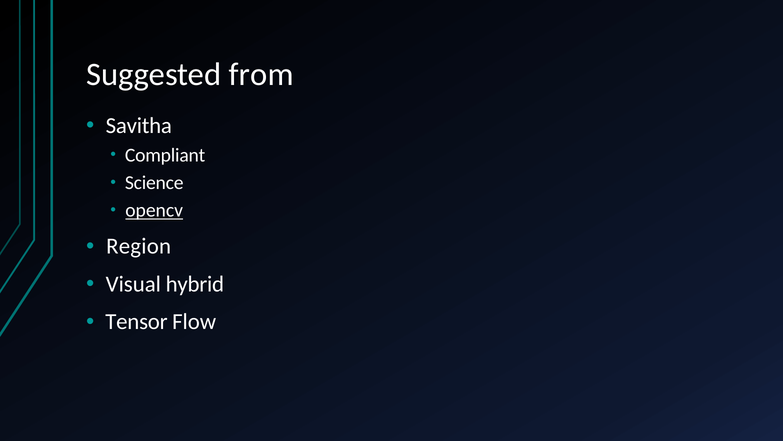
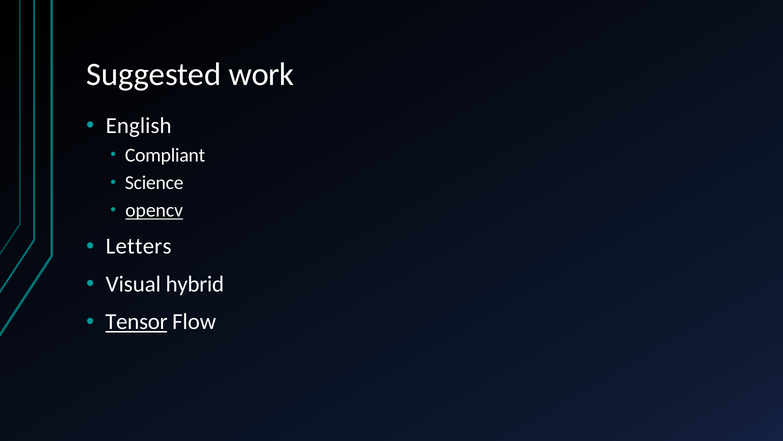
from: from -> work
Savitha: Savitha -> English
Region: Region -> Letters
Tensor underline: none -> present
